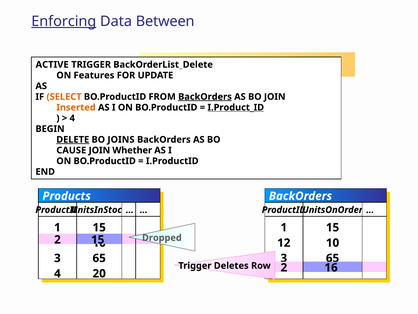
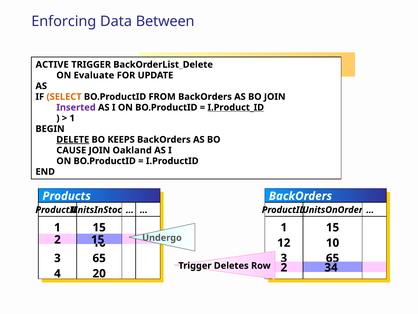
Enforcing underline: present -> none
Features: Features -> Evaluate
BackOrders at (205, 97) underline: present -> none
Inserted colour: orange -> purple
4 at (72, 118): 4 -> 1
JOINS: JOINS -> KEEPS
Whether: Whether -> Oakland
Dropped: Dropped -> Undergo
16: 16 -> 34
